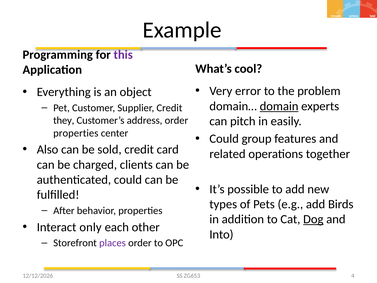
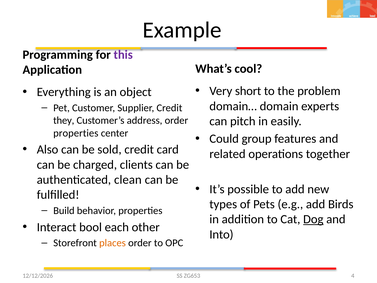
error: error -> short
domain underline: present -> none
authenticated could: could -> clean
After: After -> Build
only: only -> bool
places colour: purple -> orange
